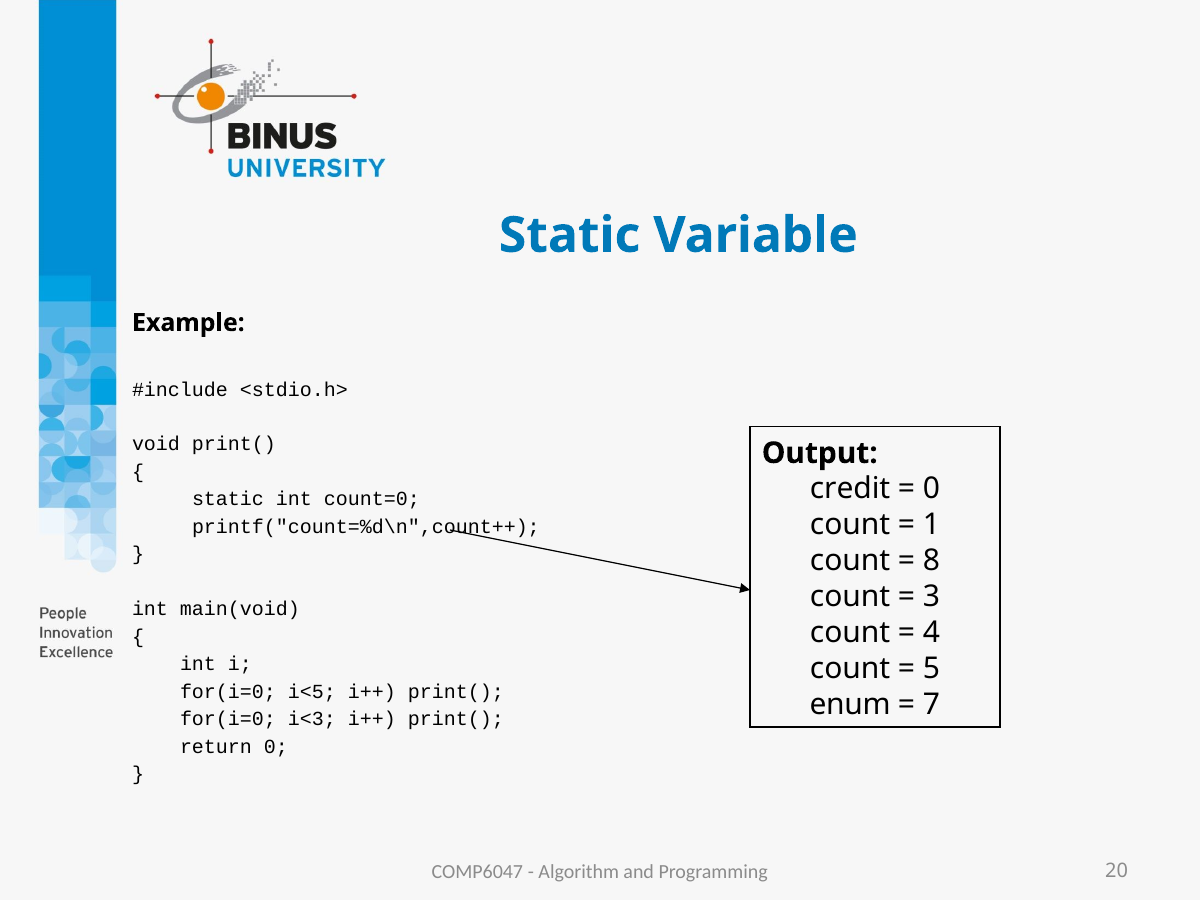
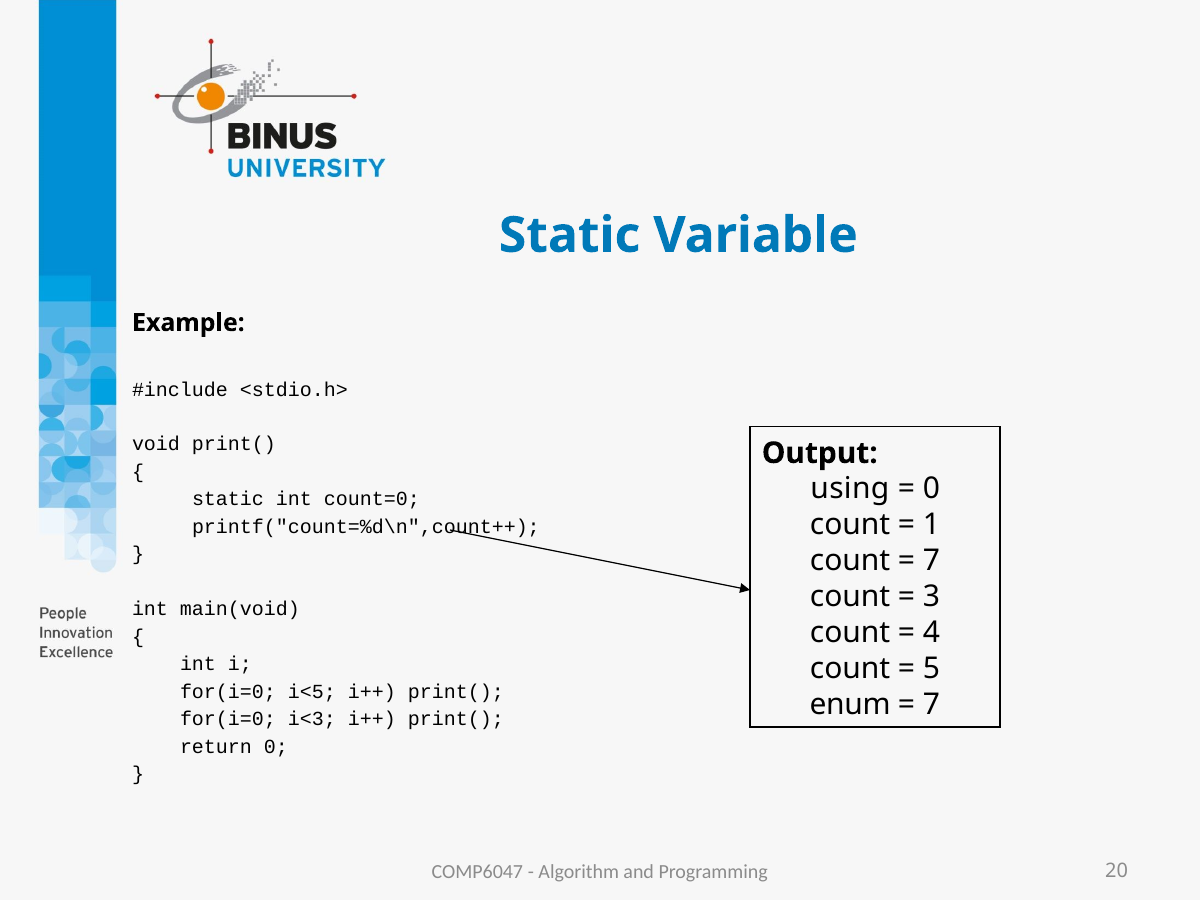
credit: credit -> using
8 at (932, 561): 8 -> 7
